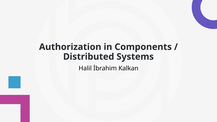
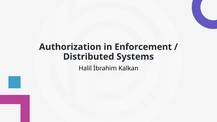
Components: Components -> Enforcement
